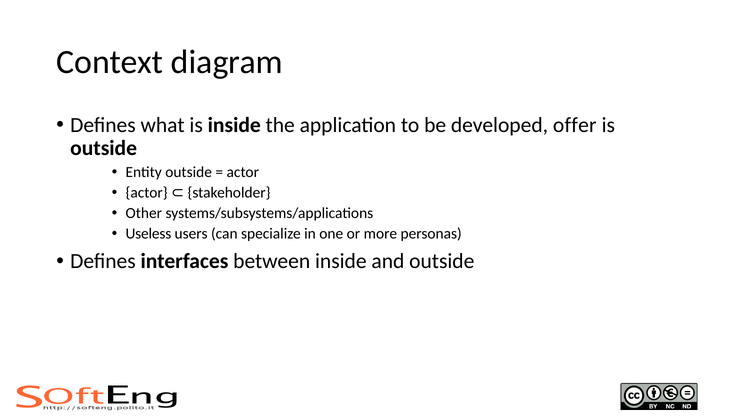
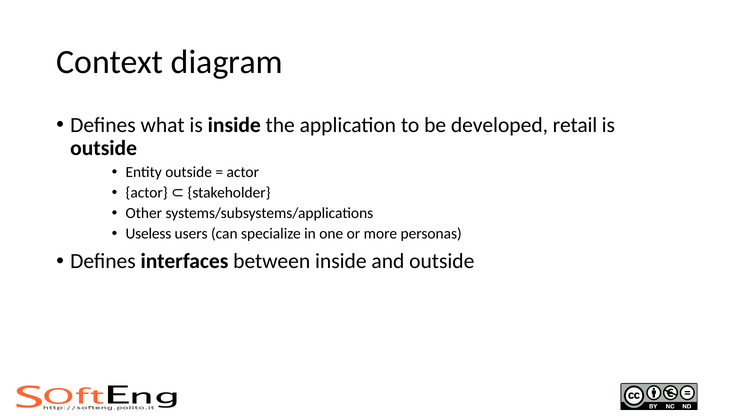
offer: offer -> retail
